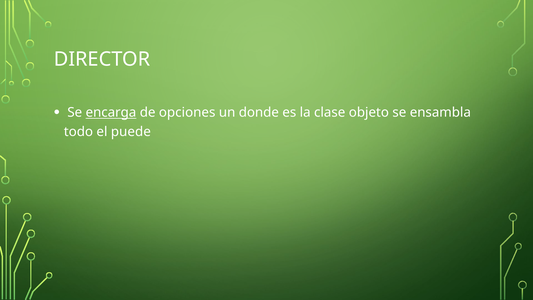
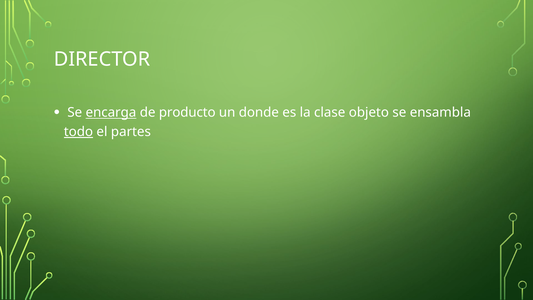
opciones: opciones -> producto
todo underline: none -> present
puede: puede -> partes
